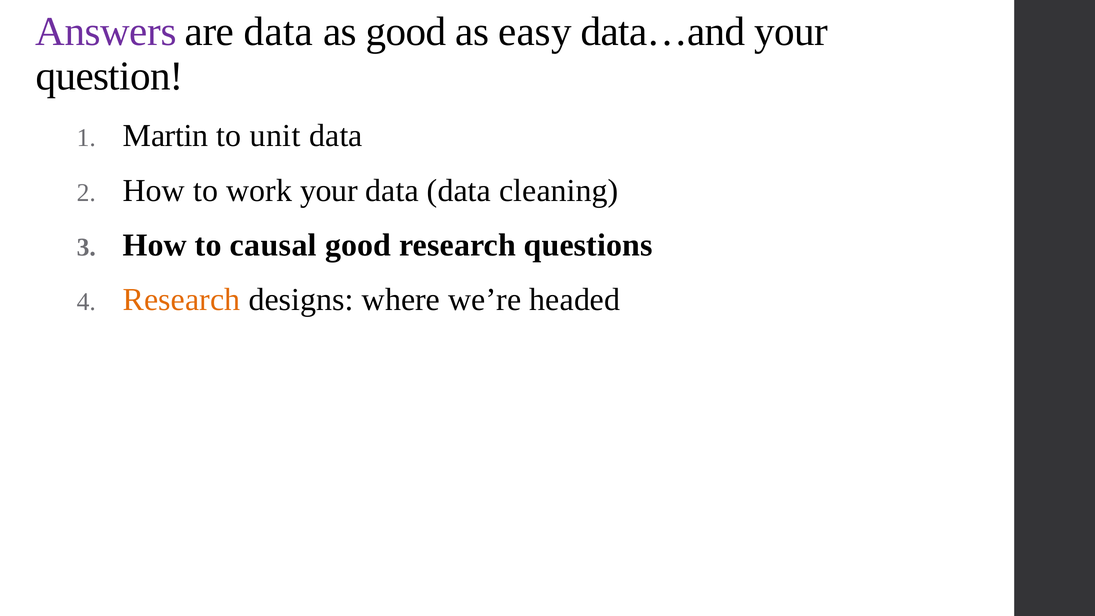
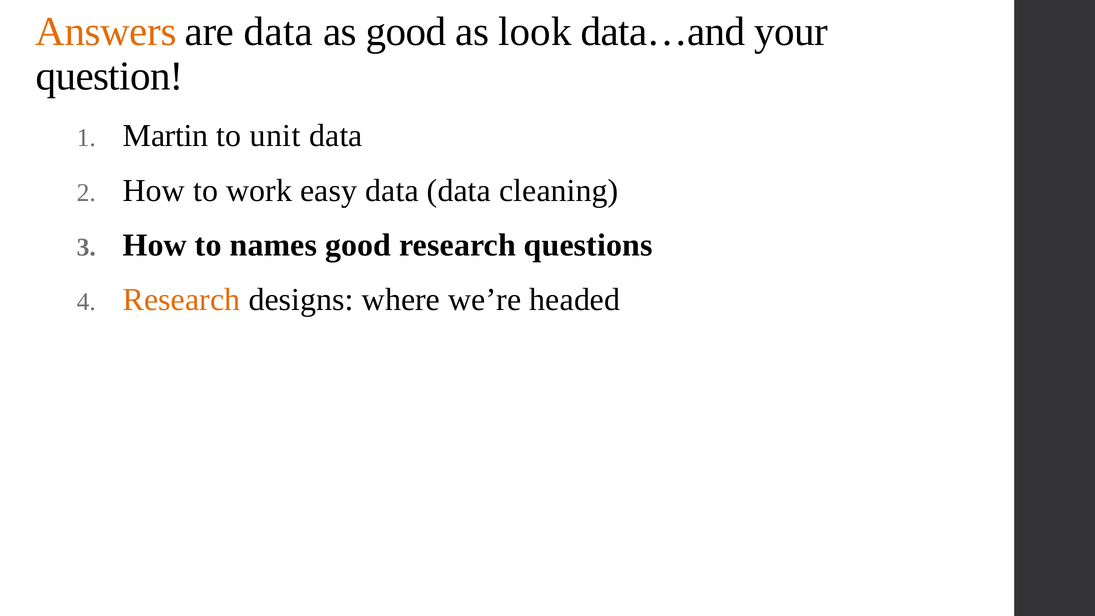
Answers colour: purple -> orange
easy: easy -> look
work your: your -> easy
causal: causal -> names
